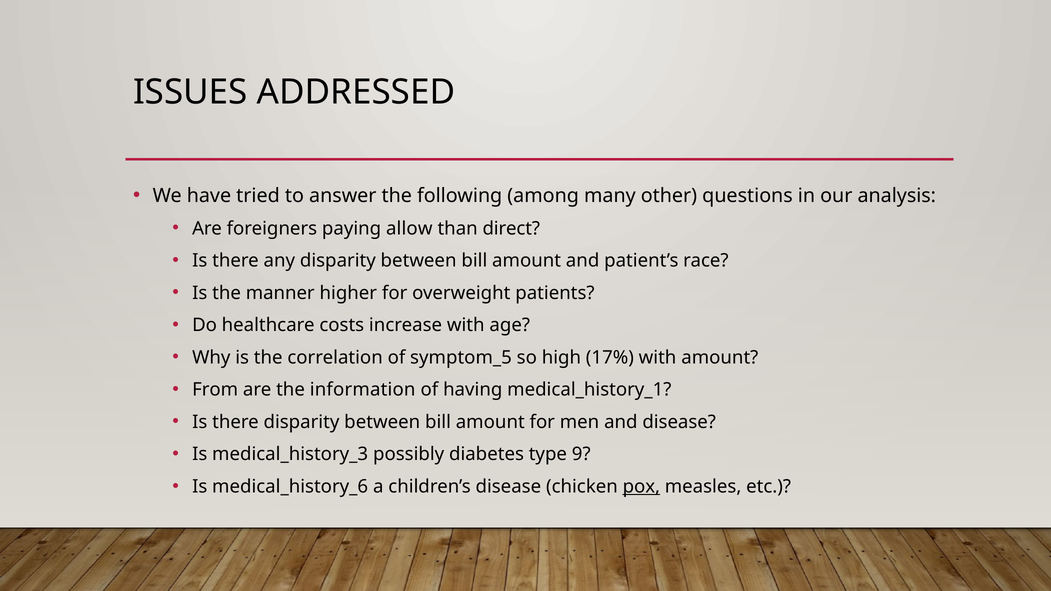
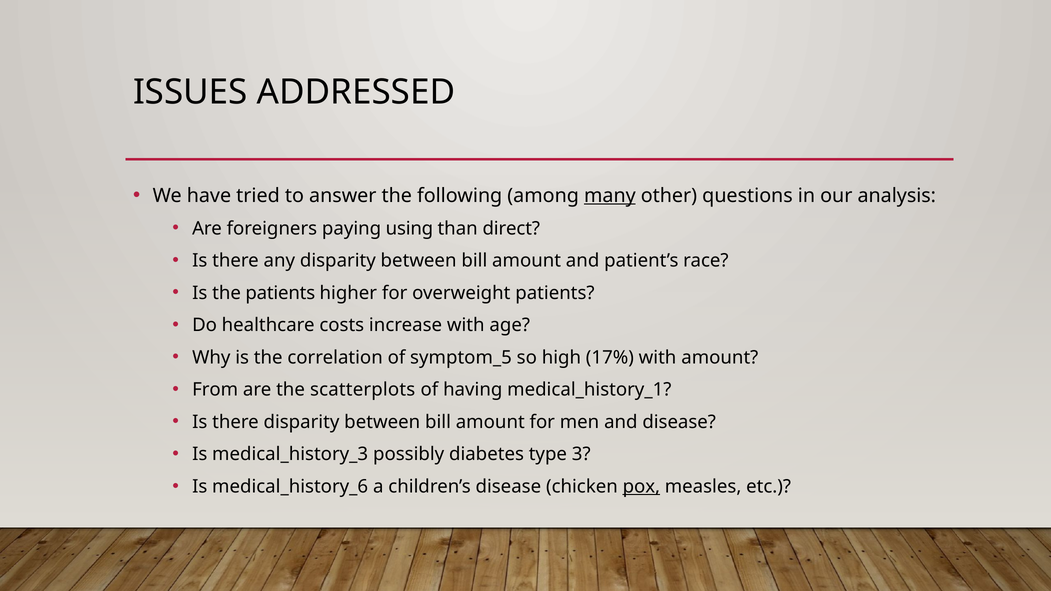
many underline: none -> present
allow: allow -> using
the manner: manner -> patients
information: information -> scatterplots
9: 9 -> 3
